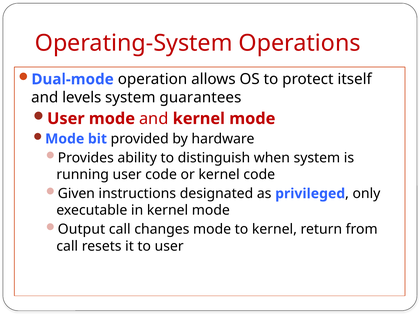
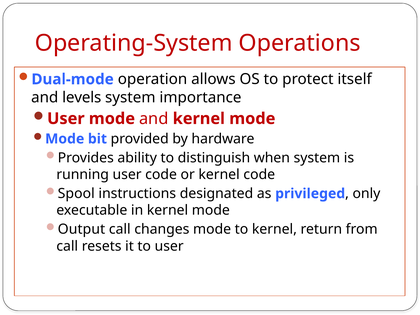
guarantees: guarantees -> importance
Given: Given -> Spool
